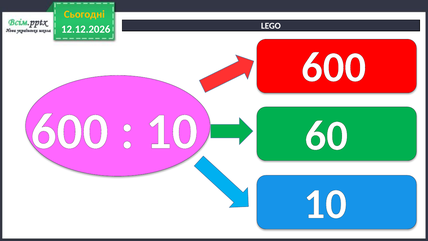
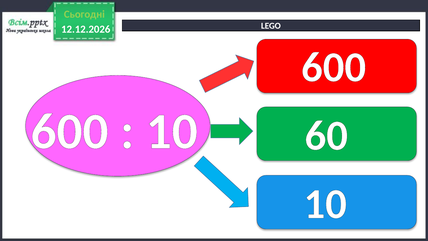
Сьогодні colour: yellow -> light green
